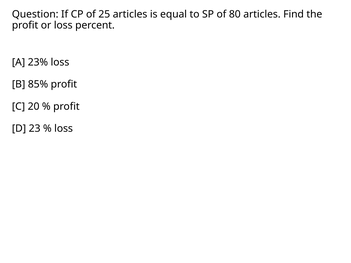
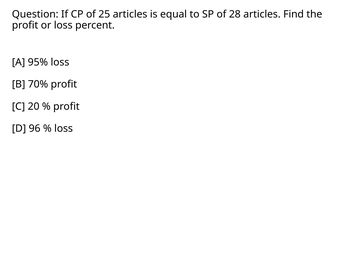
80: 80 -> 28
23%: 23% -> 95%
85%: 85% -> 70%
23: 23 -> 96
